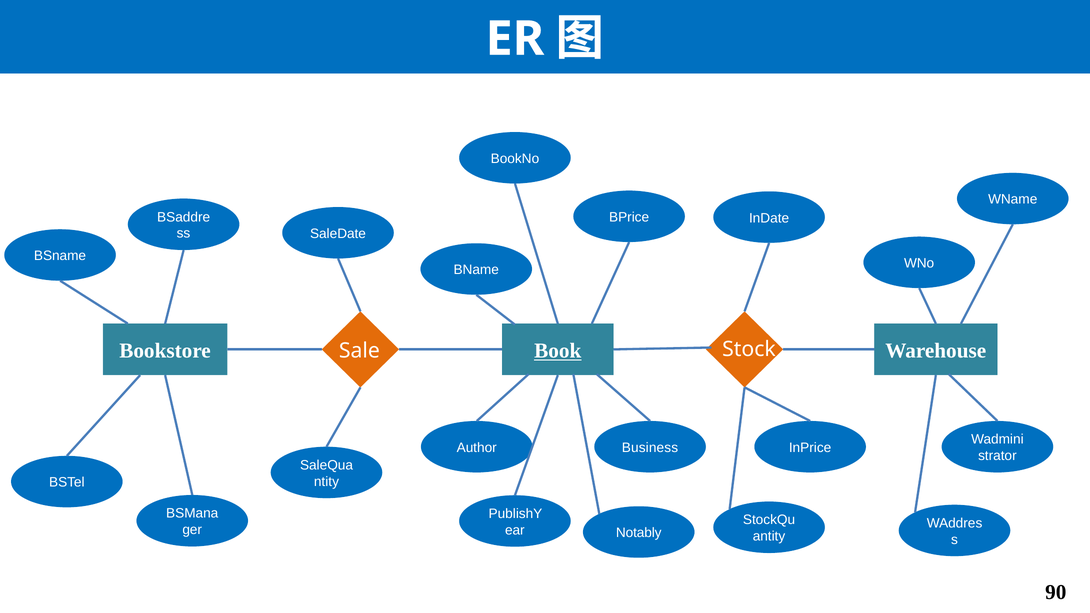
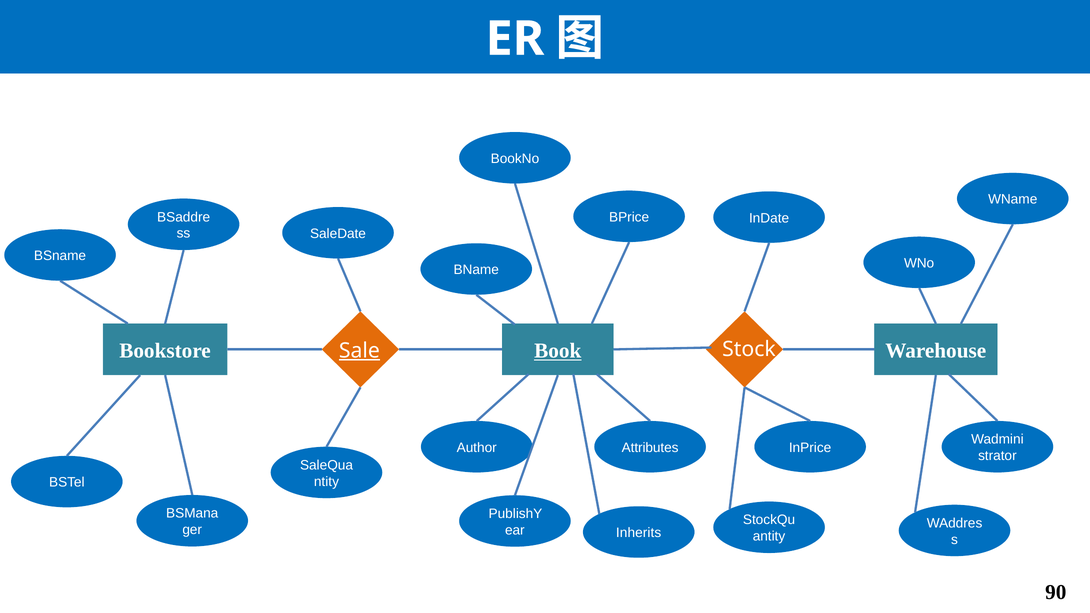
Sale underline: none -> present
Business: Business -> Attributes
Notably: Notably -> Inherits
